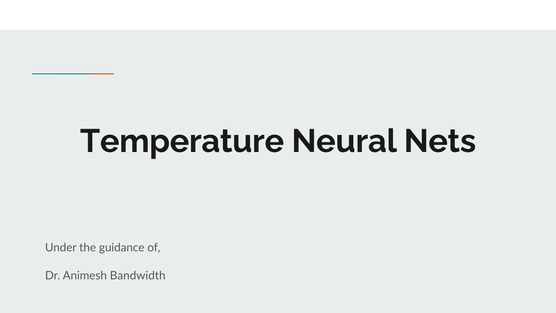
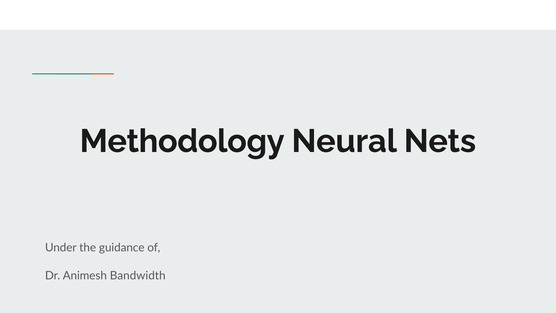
Temperature: Temperature -> Methodology
